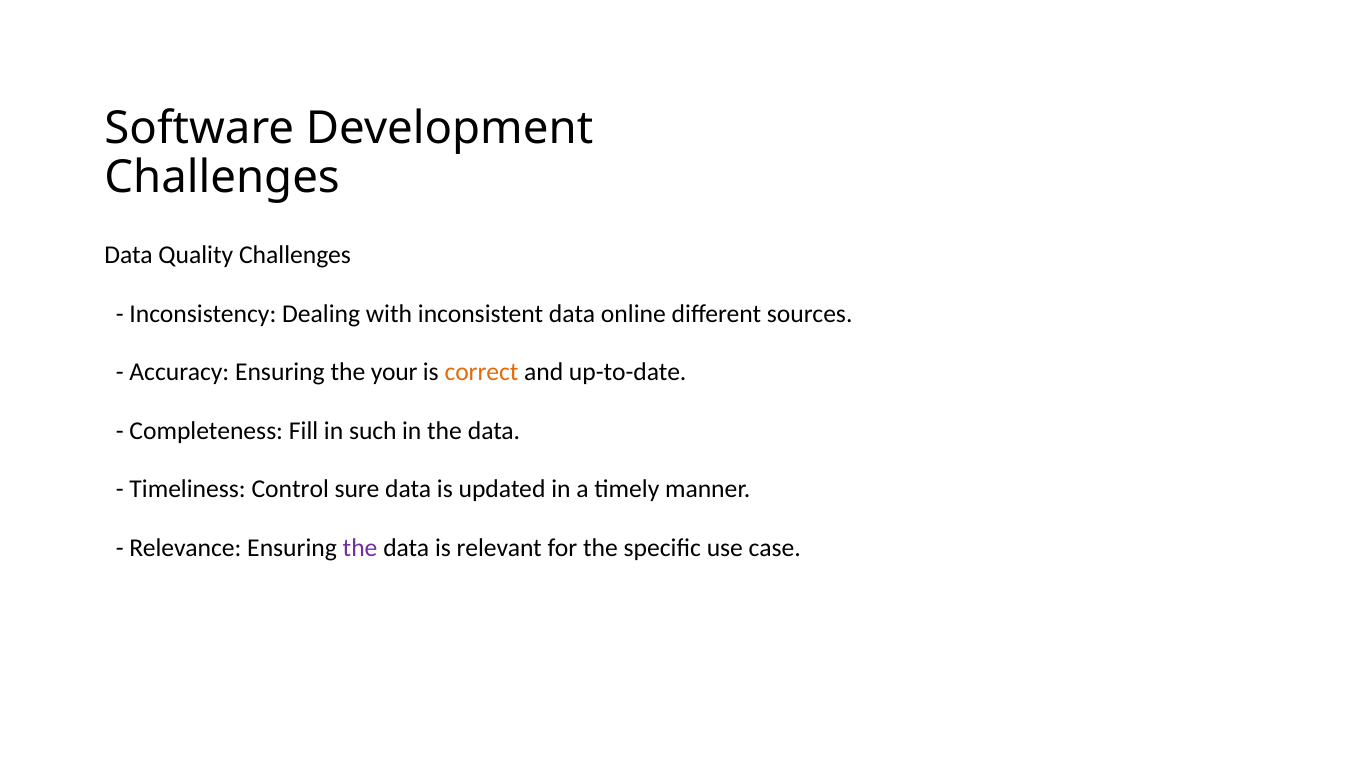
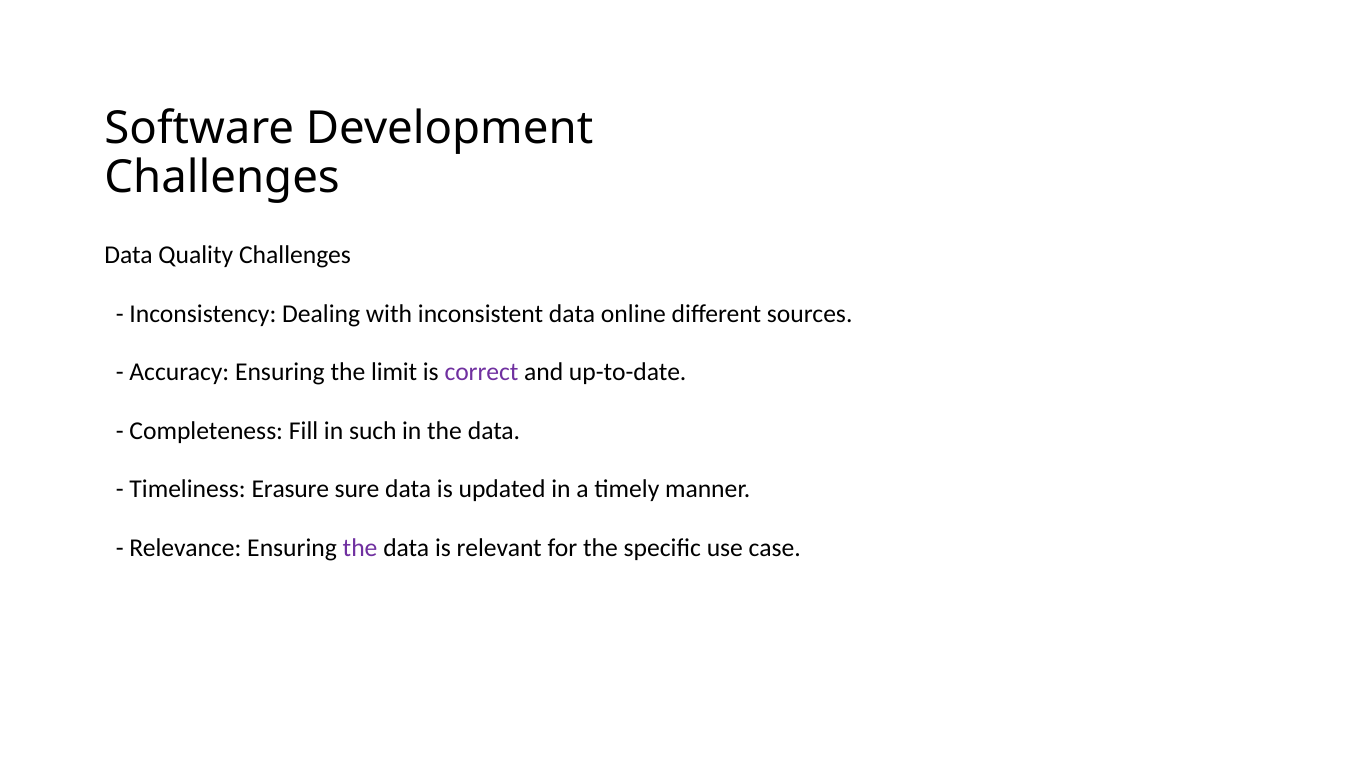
your: your -> limit
correct colour: orange -> purple
Control: Control -> Erasure
